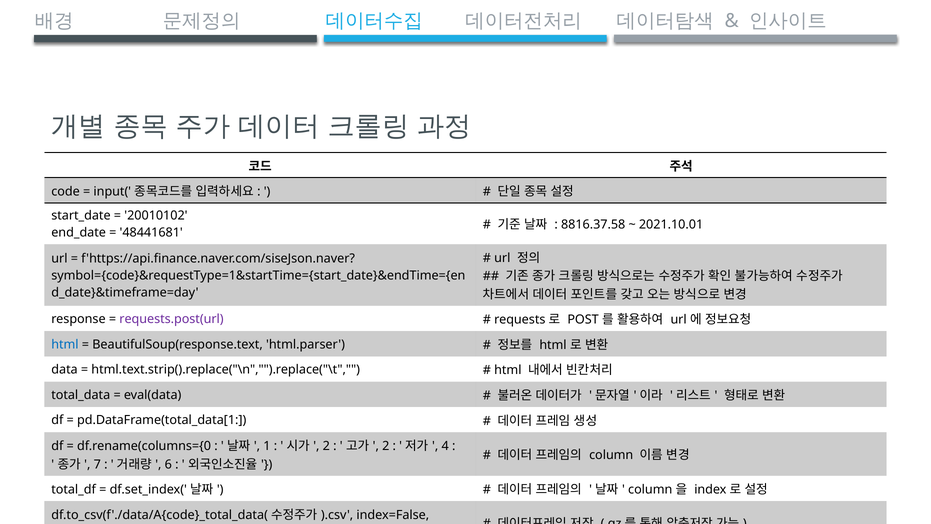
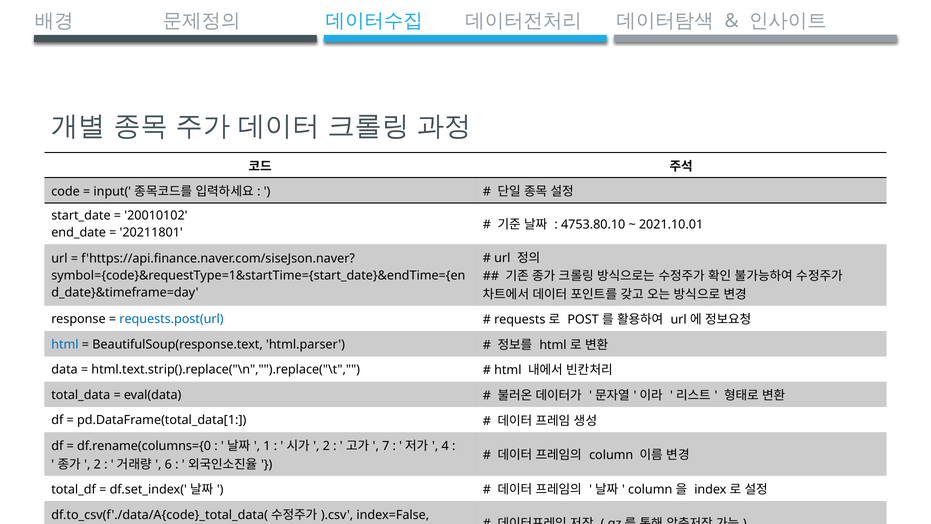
8816.37.58: 8816.37.58 -> 4753.80.10
48441681: 48441681 -> 20211801
requests.post(url colour: purple -> blue
2 at (386, 446): 2 -> 7
7 at (97, 464): 7 -> 2
